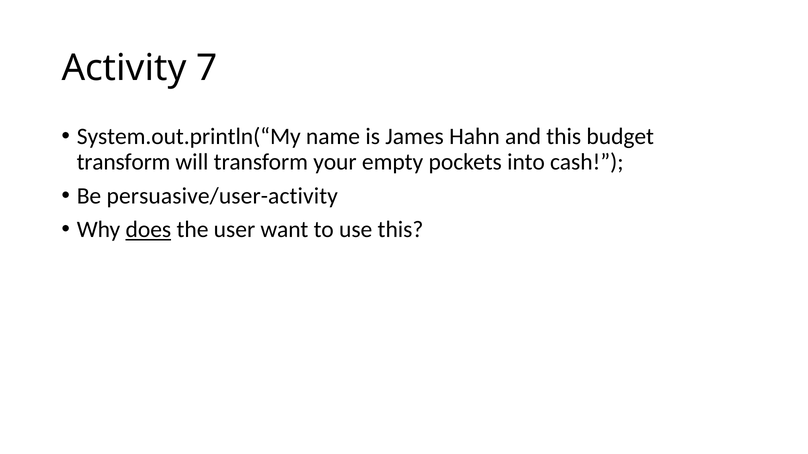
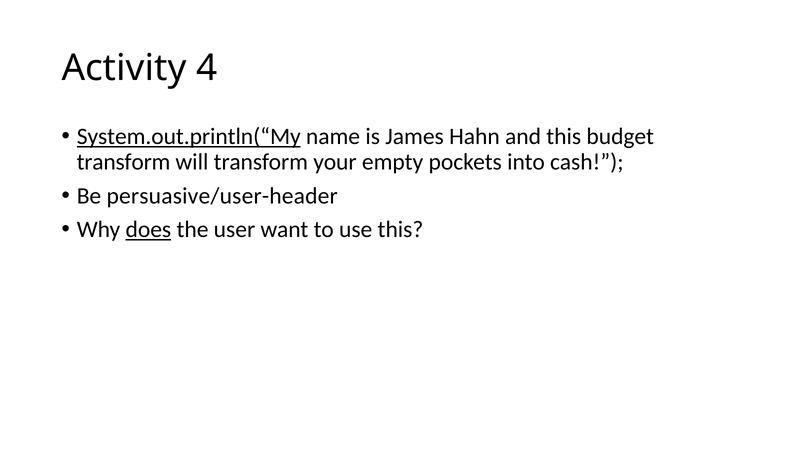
7: 7 -> 4
System.out.println(“My underline: none -> present
persuasive/user-activity: persuasive/user-activity -> persuasive/user-header
